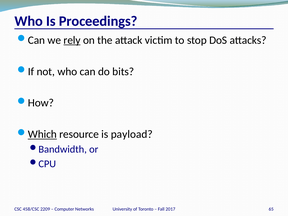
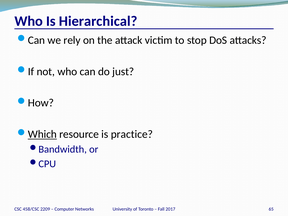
Proceedings: Proceedings -> Hierarchical
rely underline: present -> none
bits: bits -> just
payload: payload -> practice
